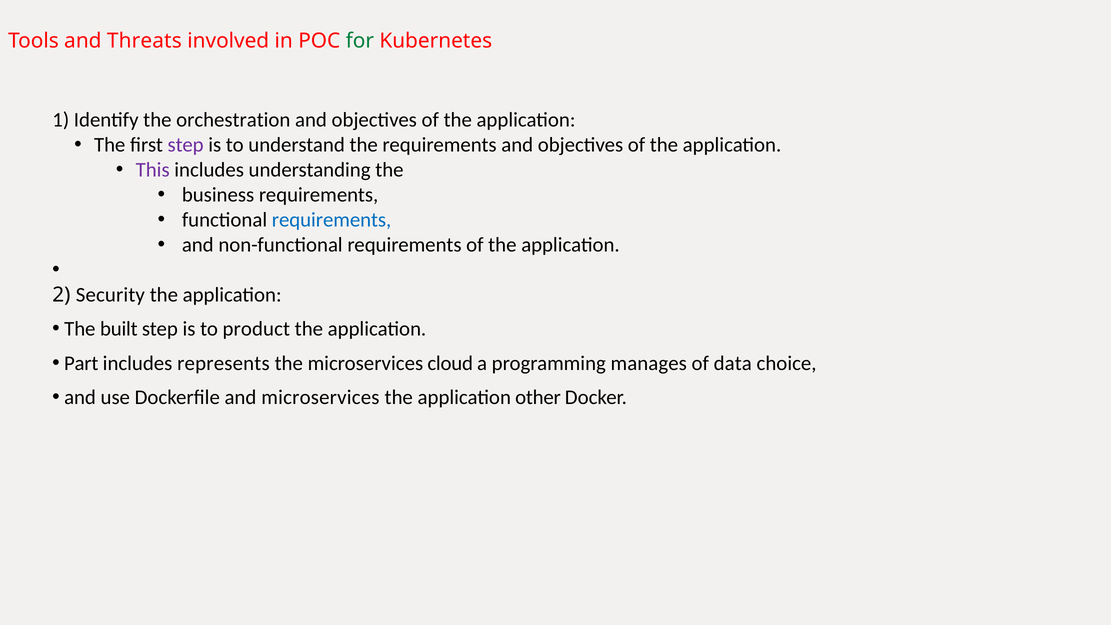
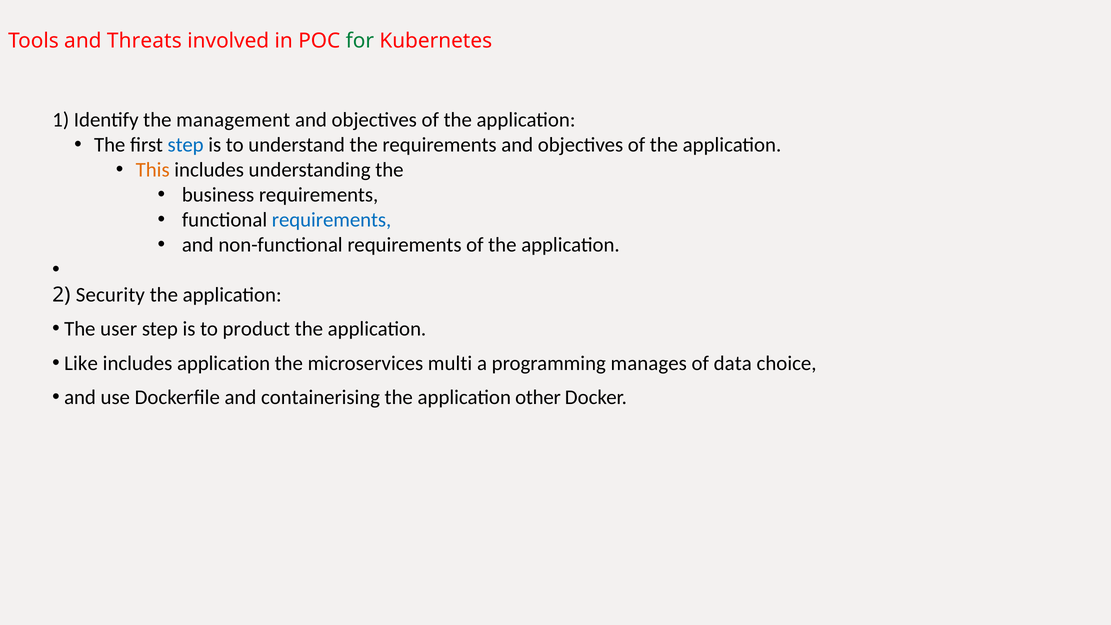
orchestration: orchestration -> management
step at (186, 145) colour: purple -> blue
This colour: purple -> orange
built: built -> user
Part: Part -> Like
includes represents: represents -> application
cloud: cloud -> multi
and microservices: microservices -> containerising
